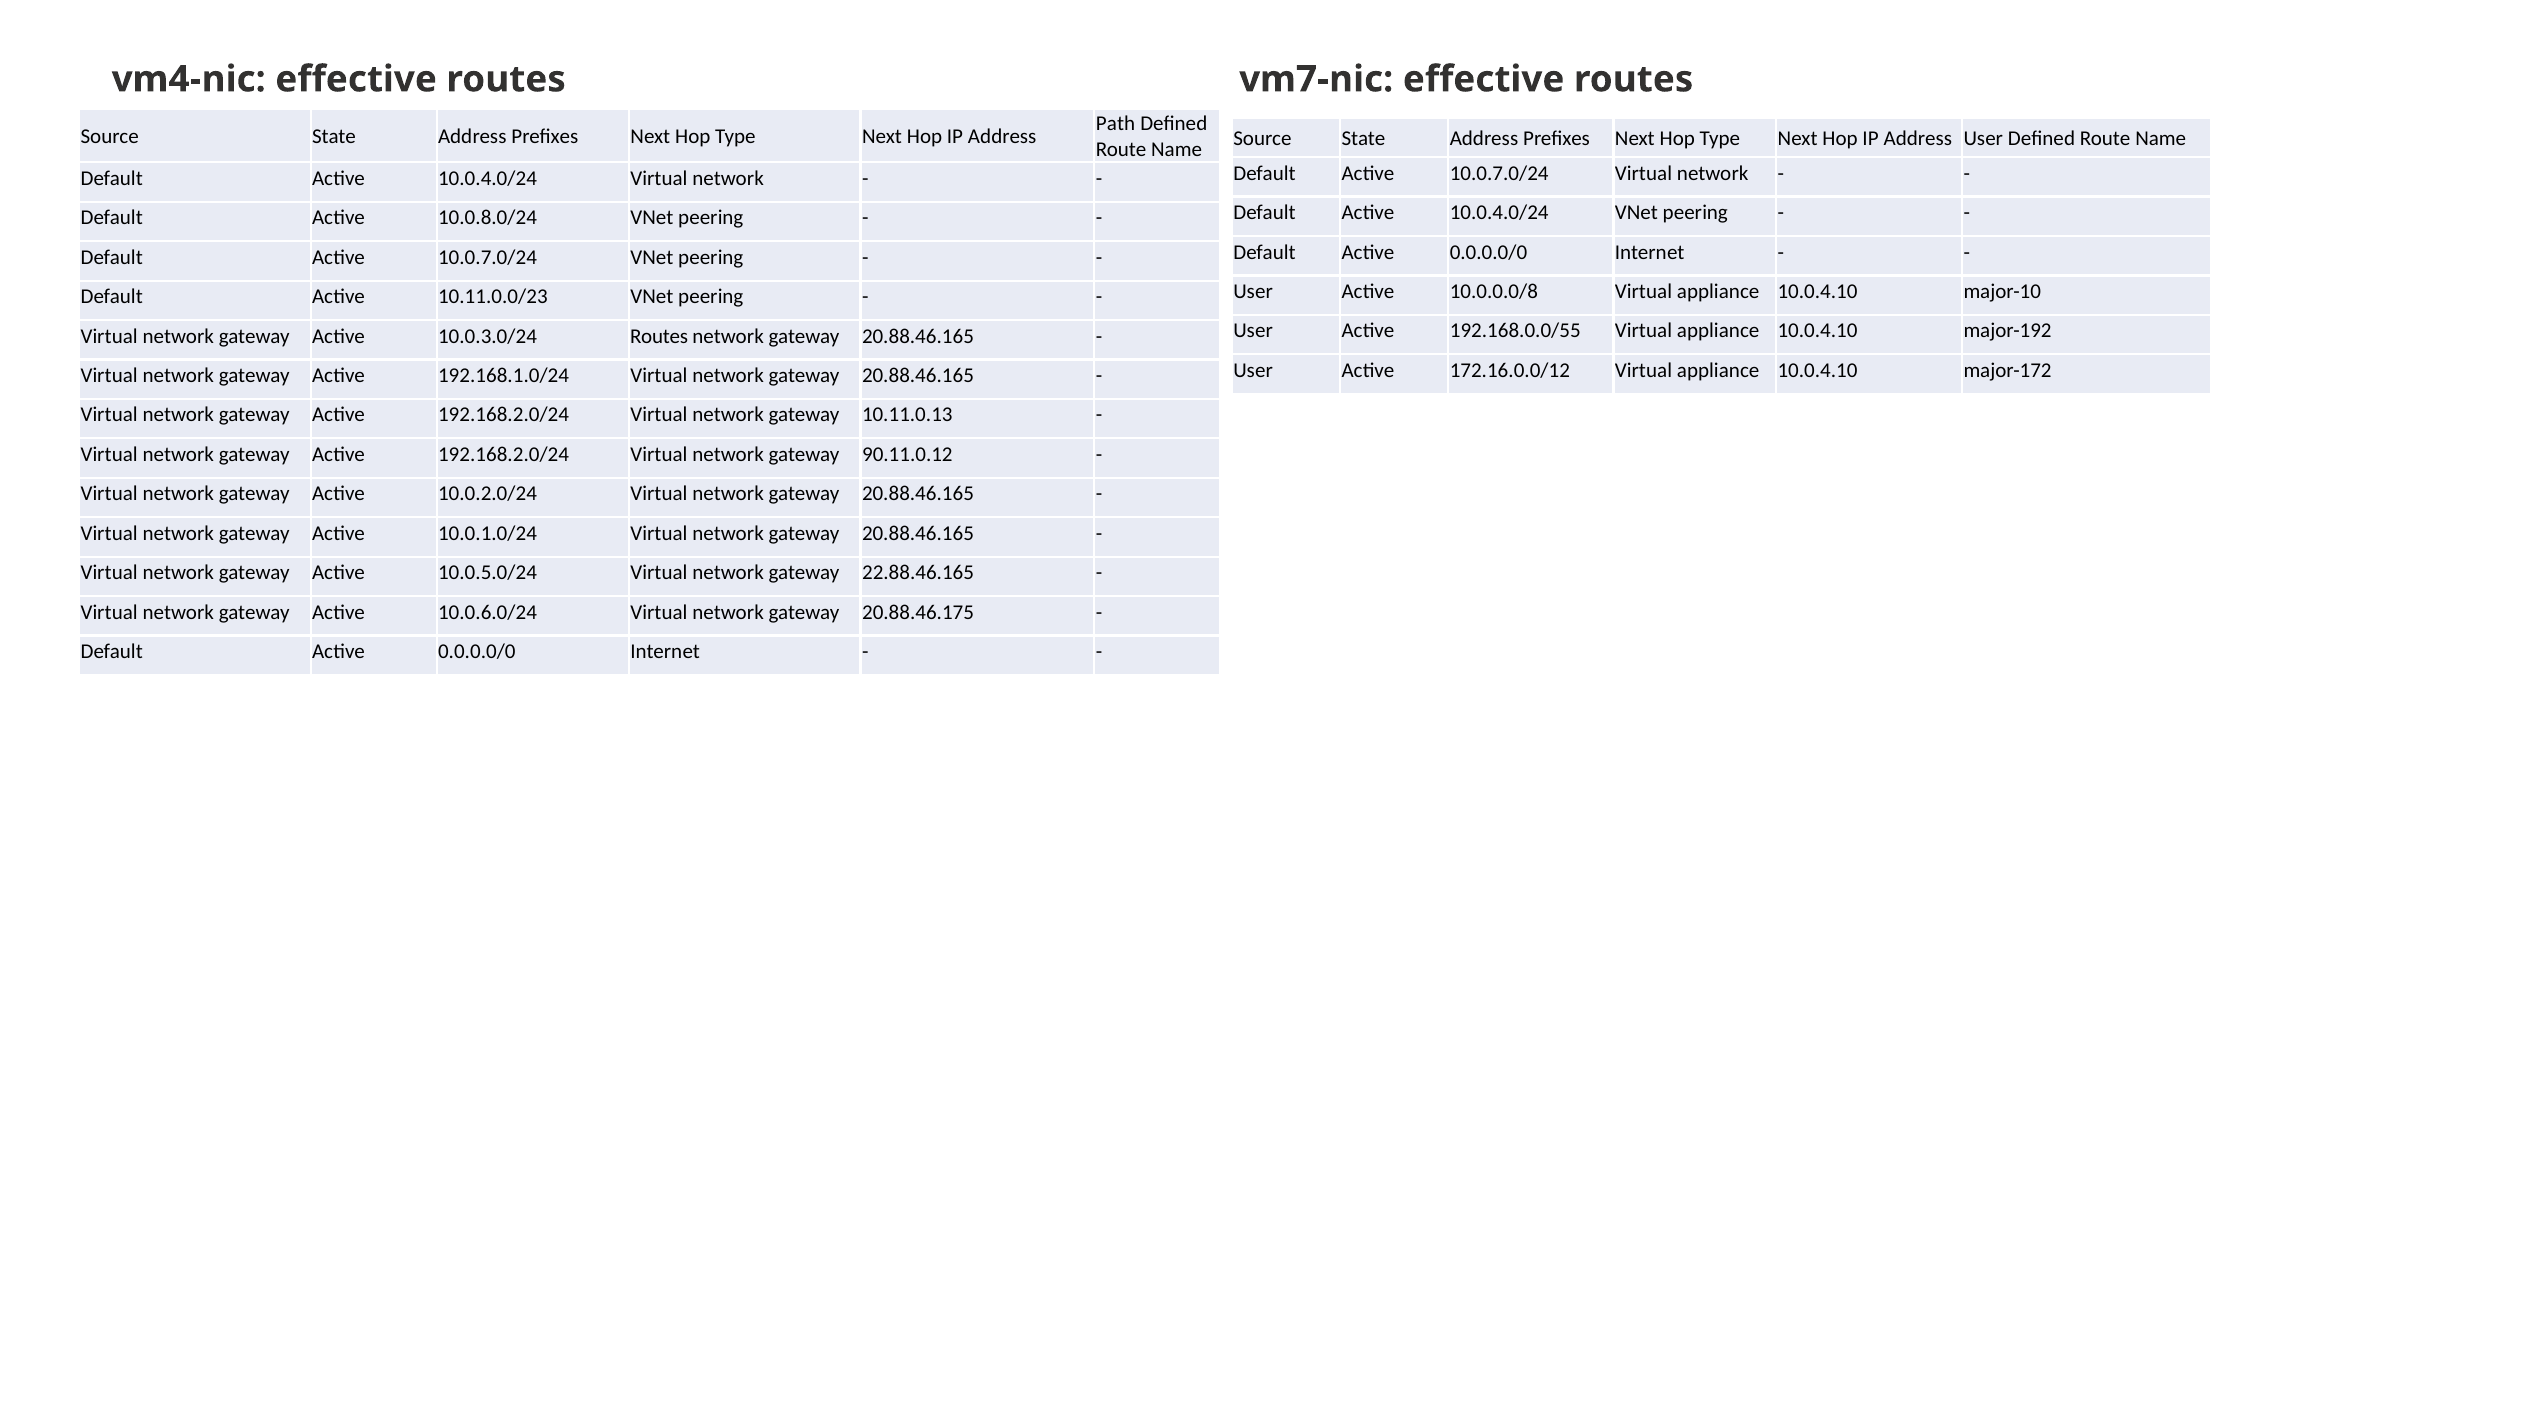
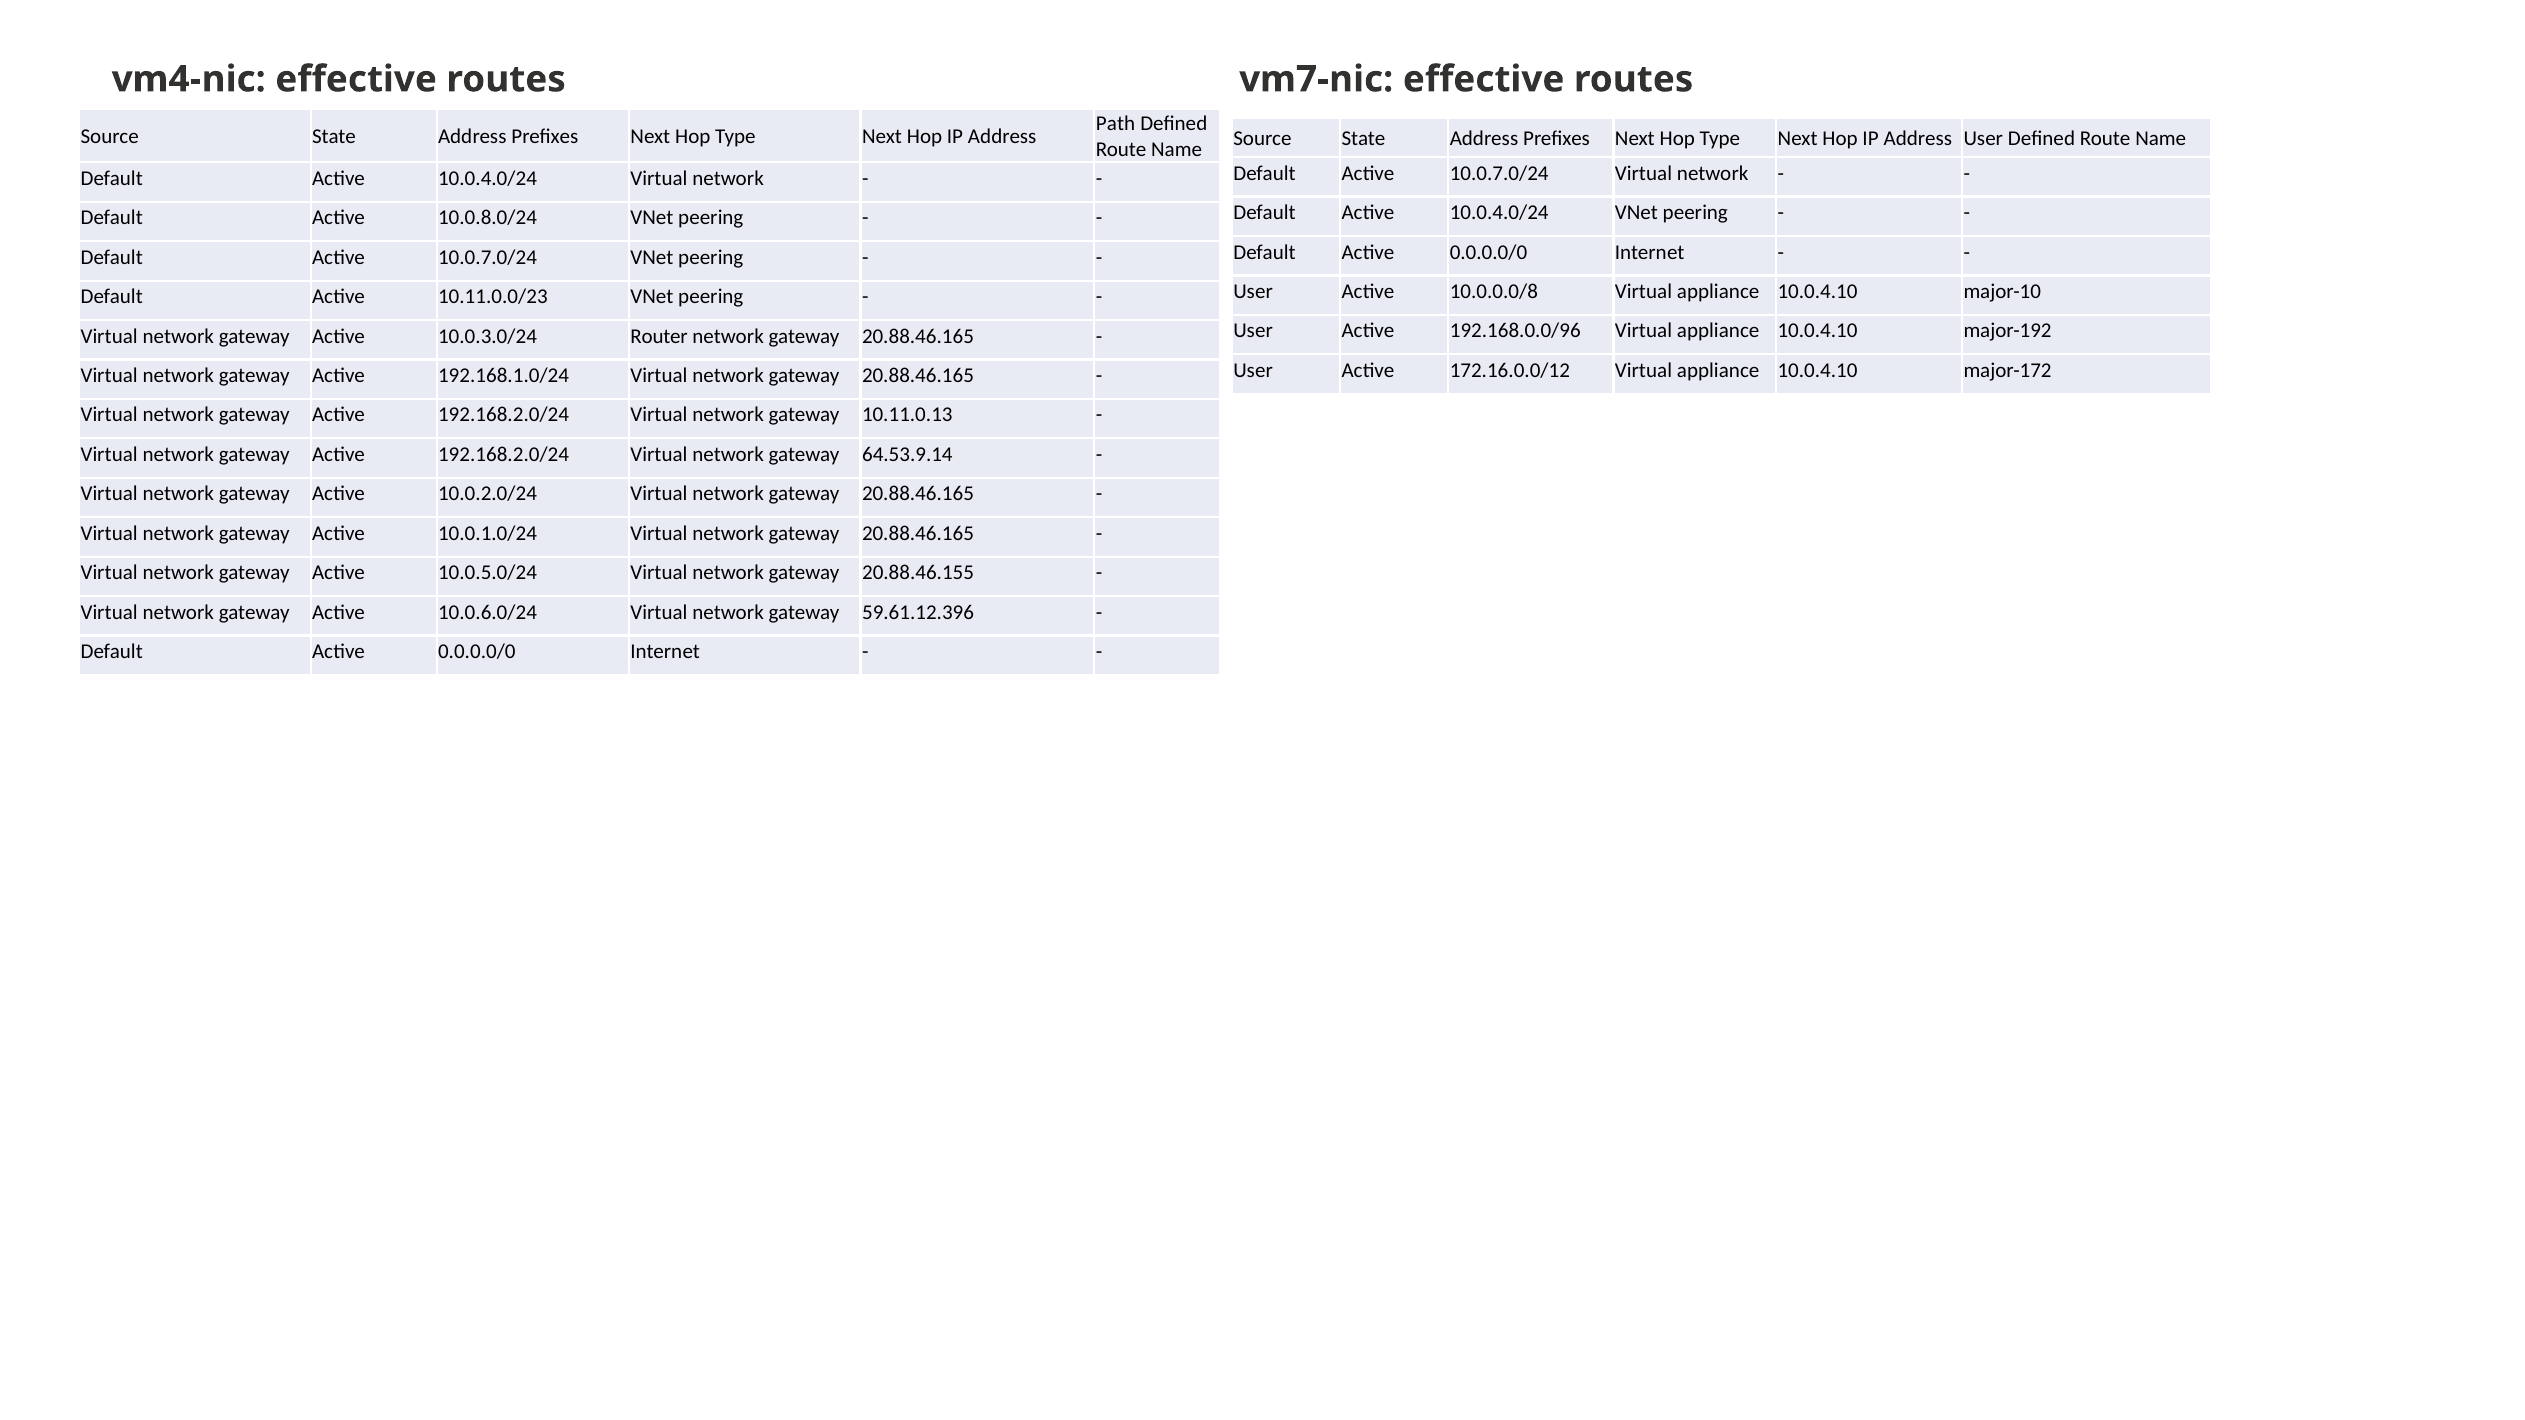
192.168.0.0/55: 192.168.0.0/55 -> 192.168.0.0/96
10.0.3.0/24 Routes: Routes -> Router
90.11.0.12: 90.11.0.12 -> 64.53.9.14
22.88.46.165: 22.88.46.165 -> 20.88.46.155
20.88.46.175: 20.88.46.175 -> 59.61.12.396
